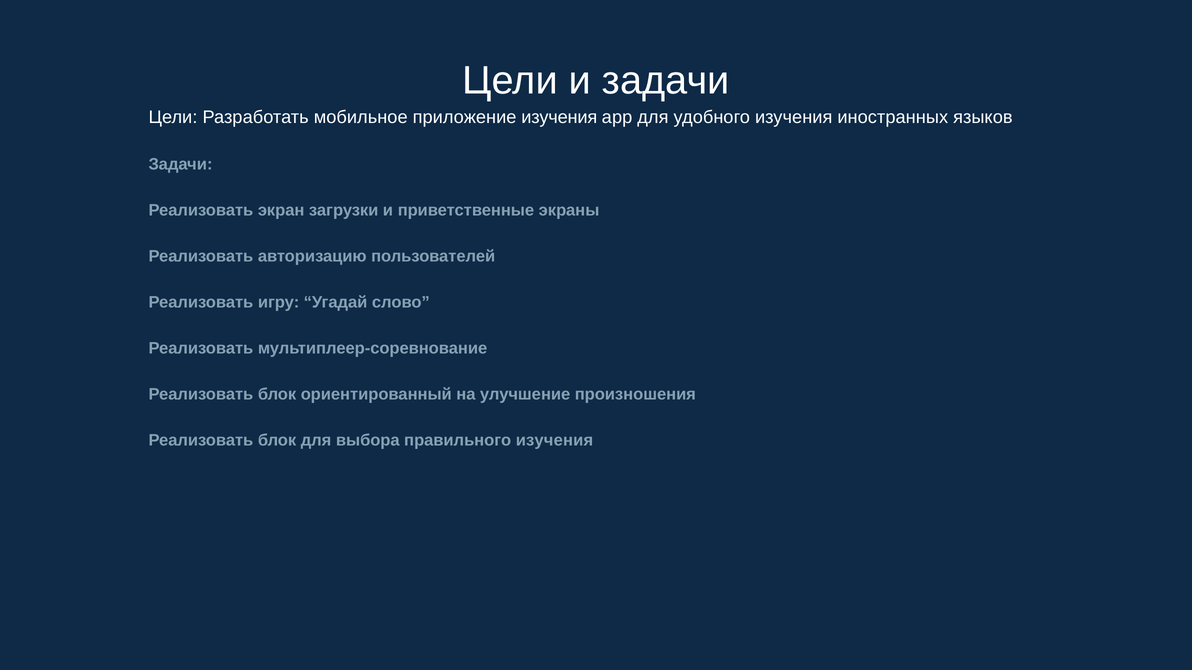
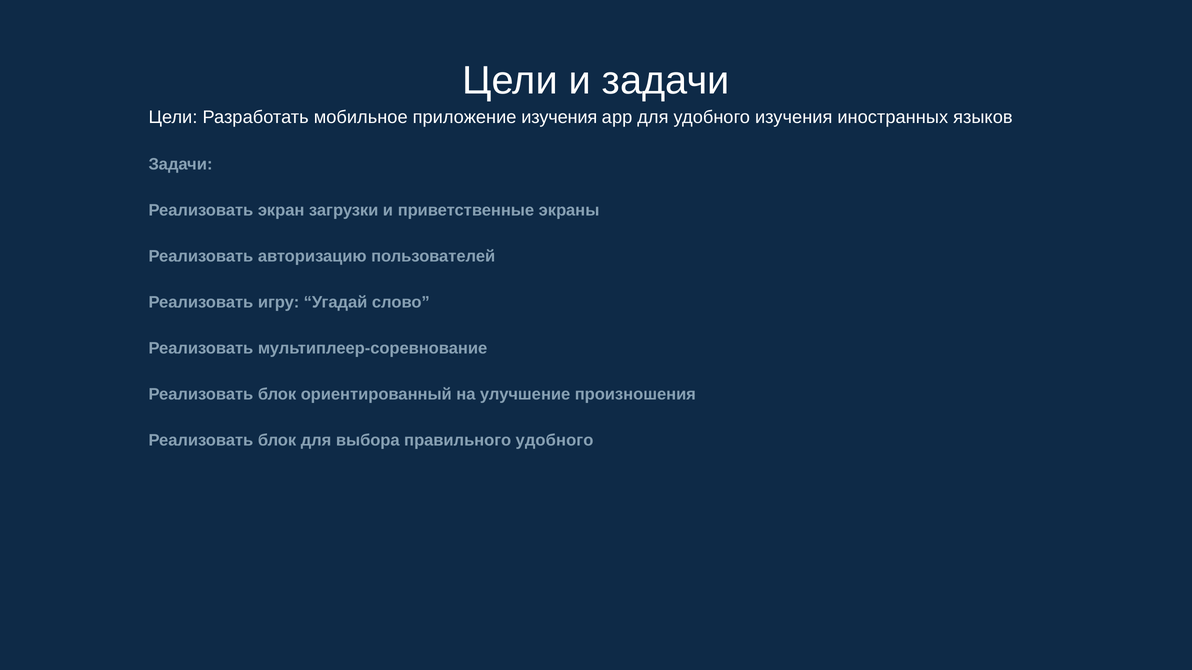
правильного изучения: изучения -> удобного
